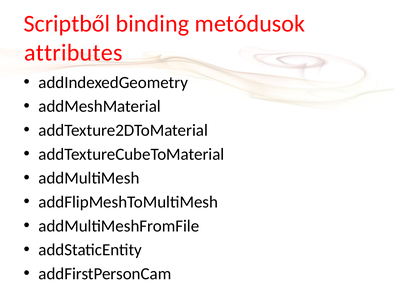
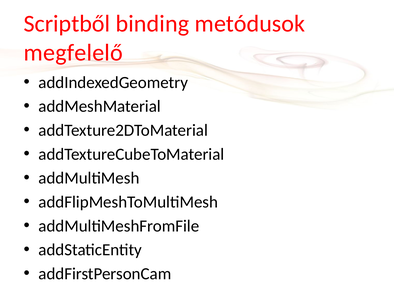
attributes: attributes -> megfelelő
